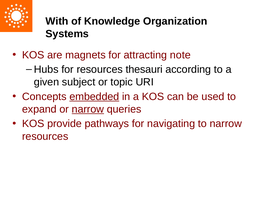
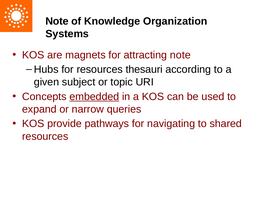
With at (57, 21): With -> Note
narrow at (88, 109) underline: present -> none
to narrow: narrow -> shared
